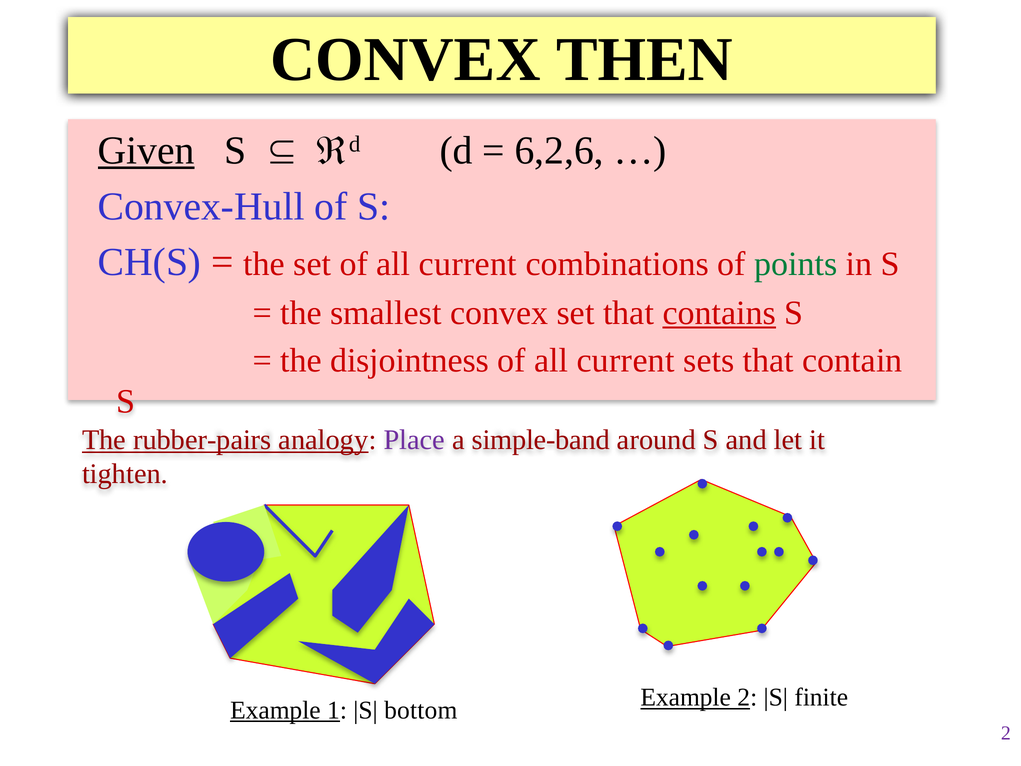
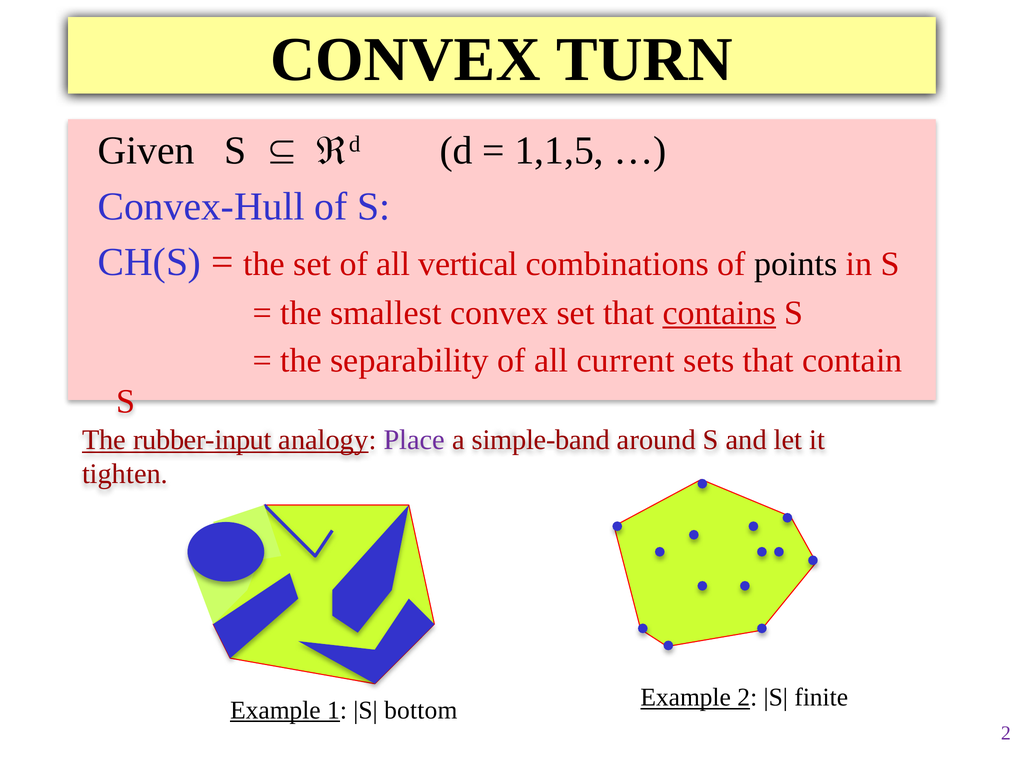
THEN: THEN -> TURN
Given underline: present -> none
6,2,6: 6,2,6 -> 1,1,5
set of all current: current -> vertical
points colour: green -> black
disjointness: disjointness -> separability
rubber-pairs: rubber-pairs -> rubber-input
